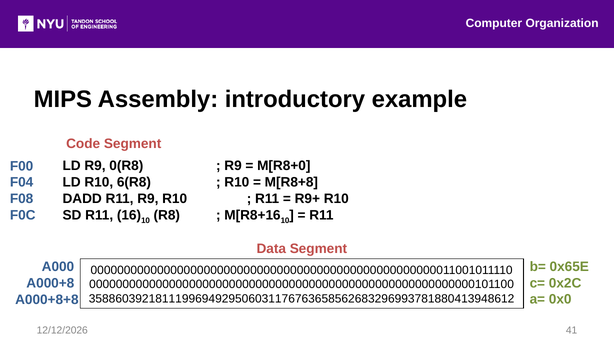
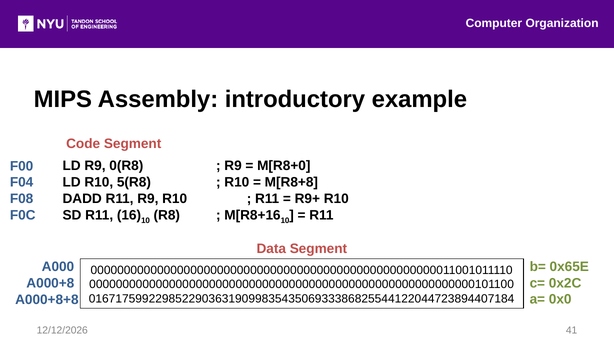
6(R8: 6(R8 -> 5(R8
3588603921811199694929506031176763658562683296993781880413948612: 3588603921811199694929506031176763658562683296993781880413948612 -> 0167175992298522903631909983543506933386825544122044723894407184
